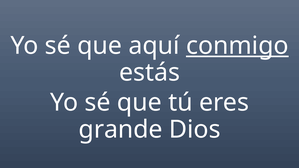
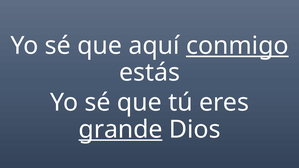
grande underline: none -> present
